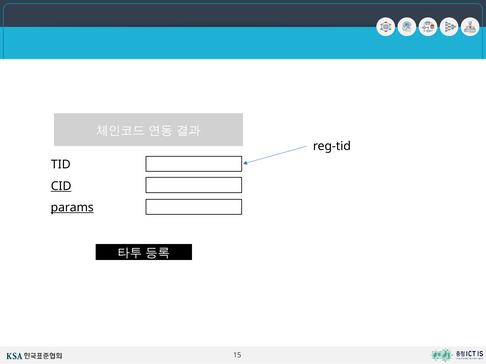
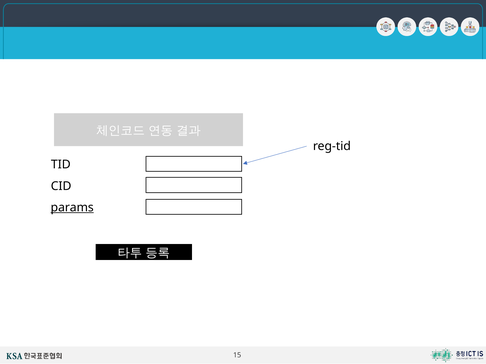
CID underline: present -> none
